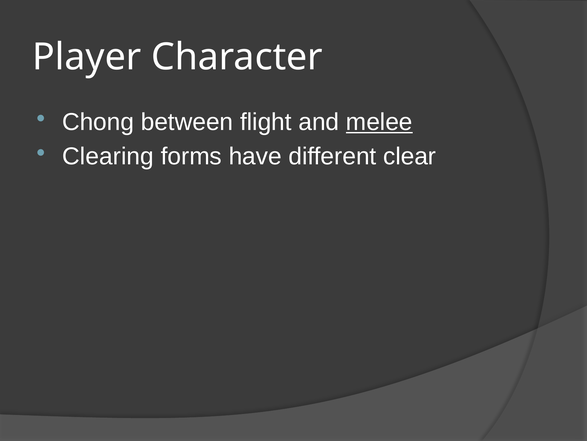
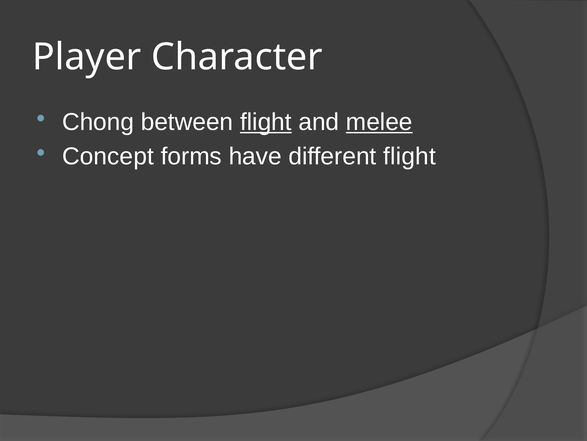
flight at (266, 122) underline: none -> present
Clearing: Clearing -> Concept
different clear: clear -> flight
